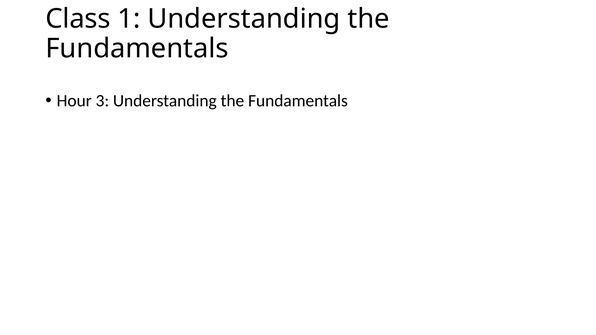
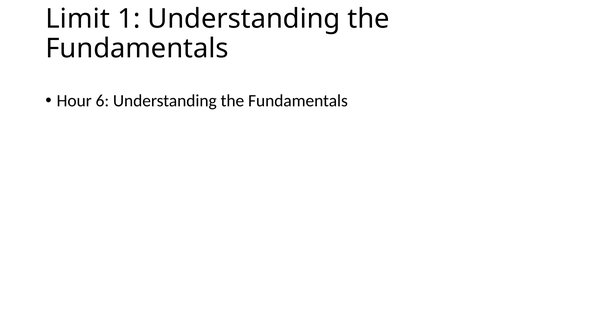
Class: Class -> Limit
3: 3 -> 6
